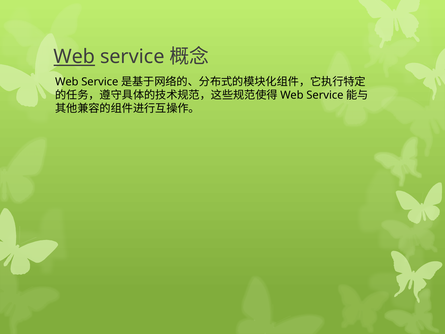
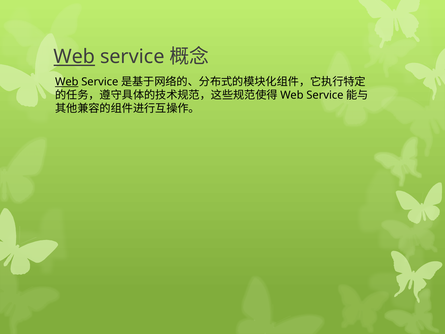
Web at (67, 82) underline: none -> present
